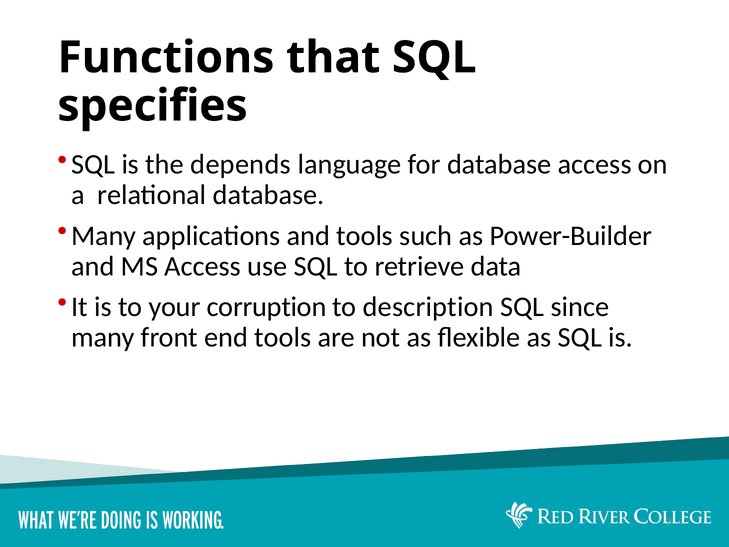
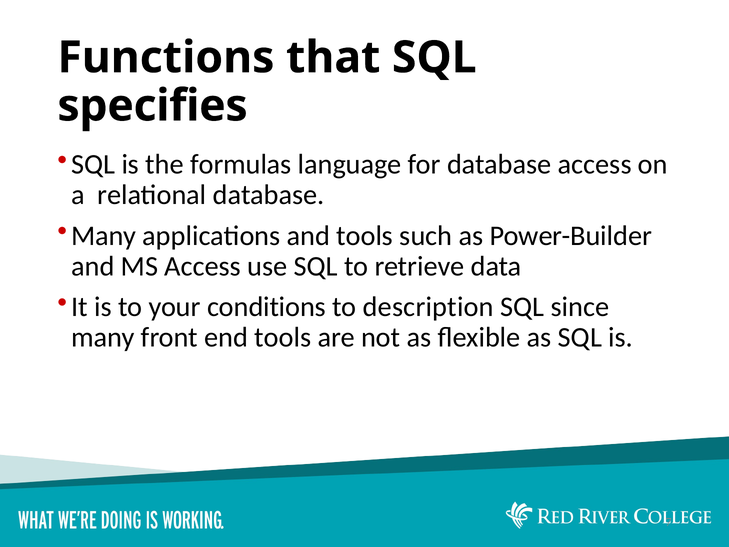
depends: depends -> formulas
corruption: corruption -> conditions
